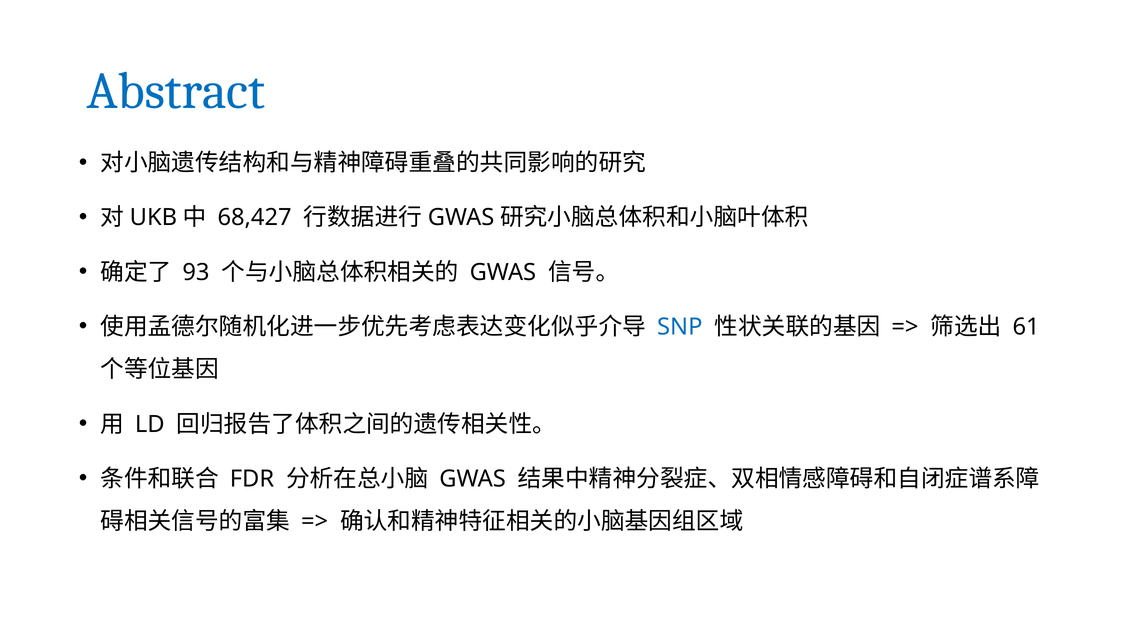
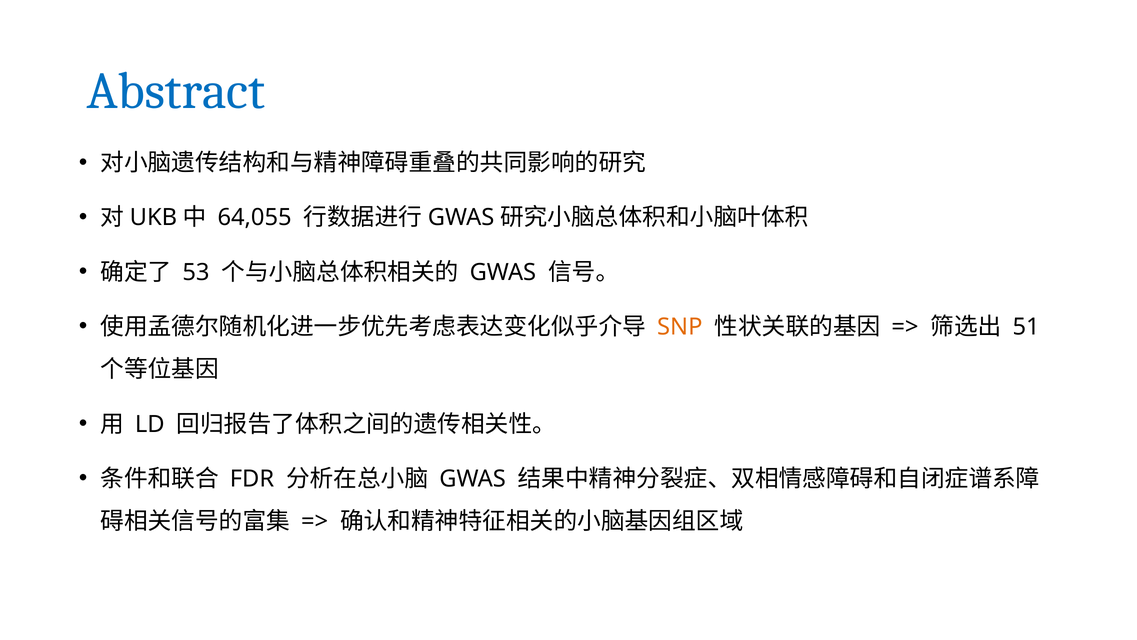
68,427: 68,427 -> 64,055
93: 93 -> 53
SNP colour: blue -> orange
61: 61 -> 51
